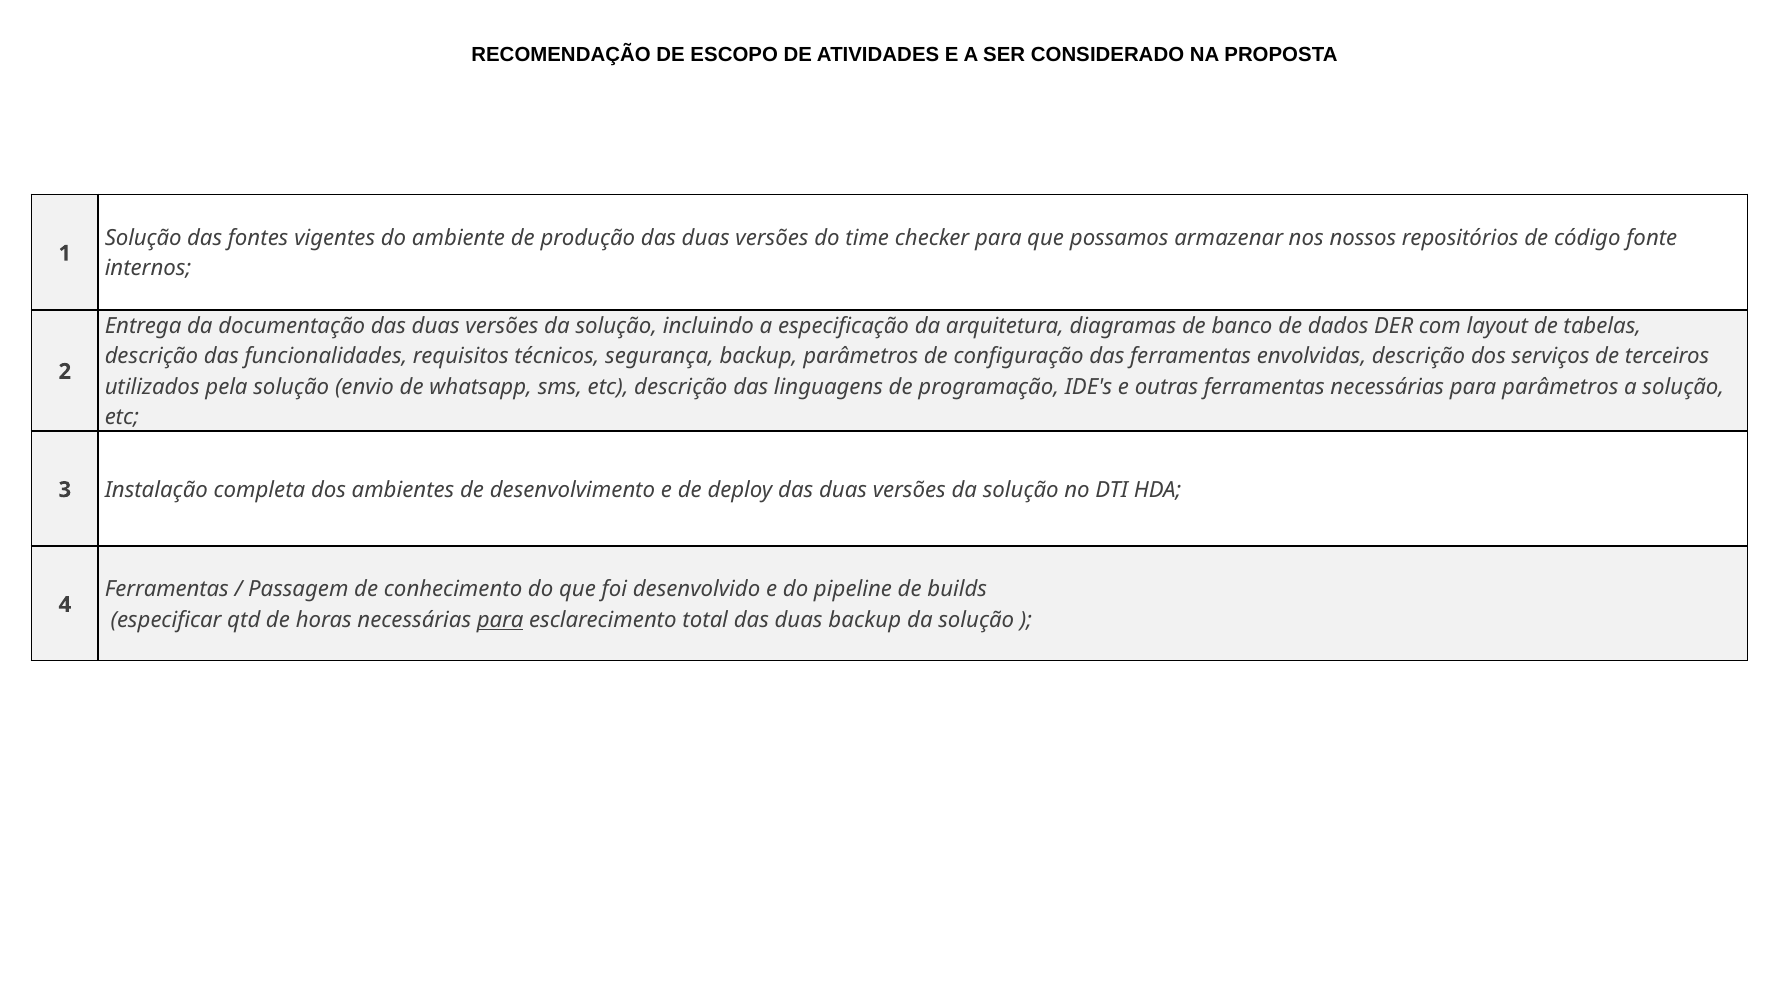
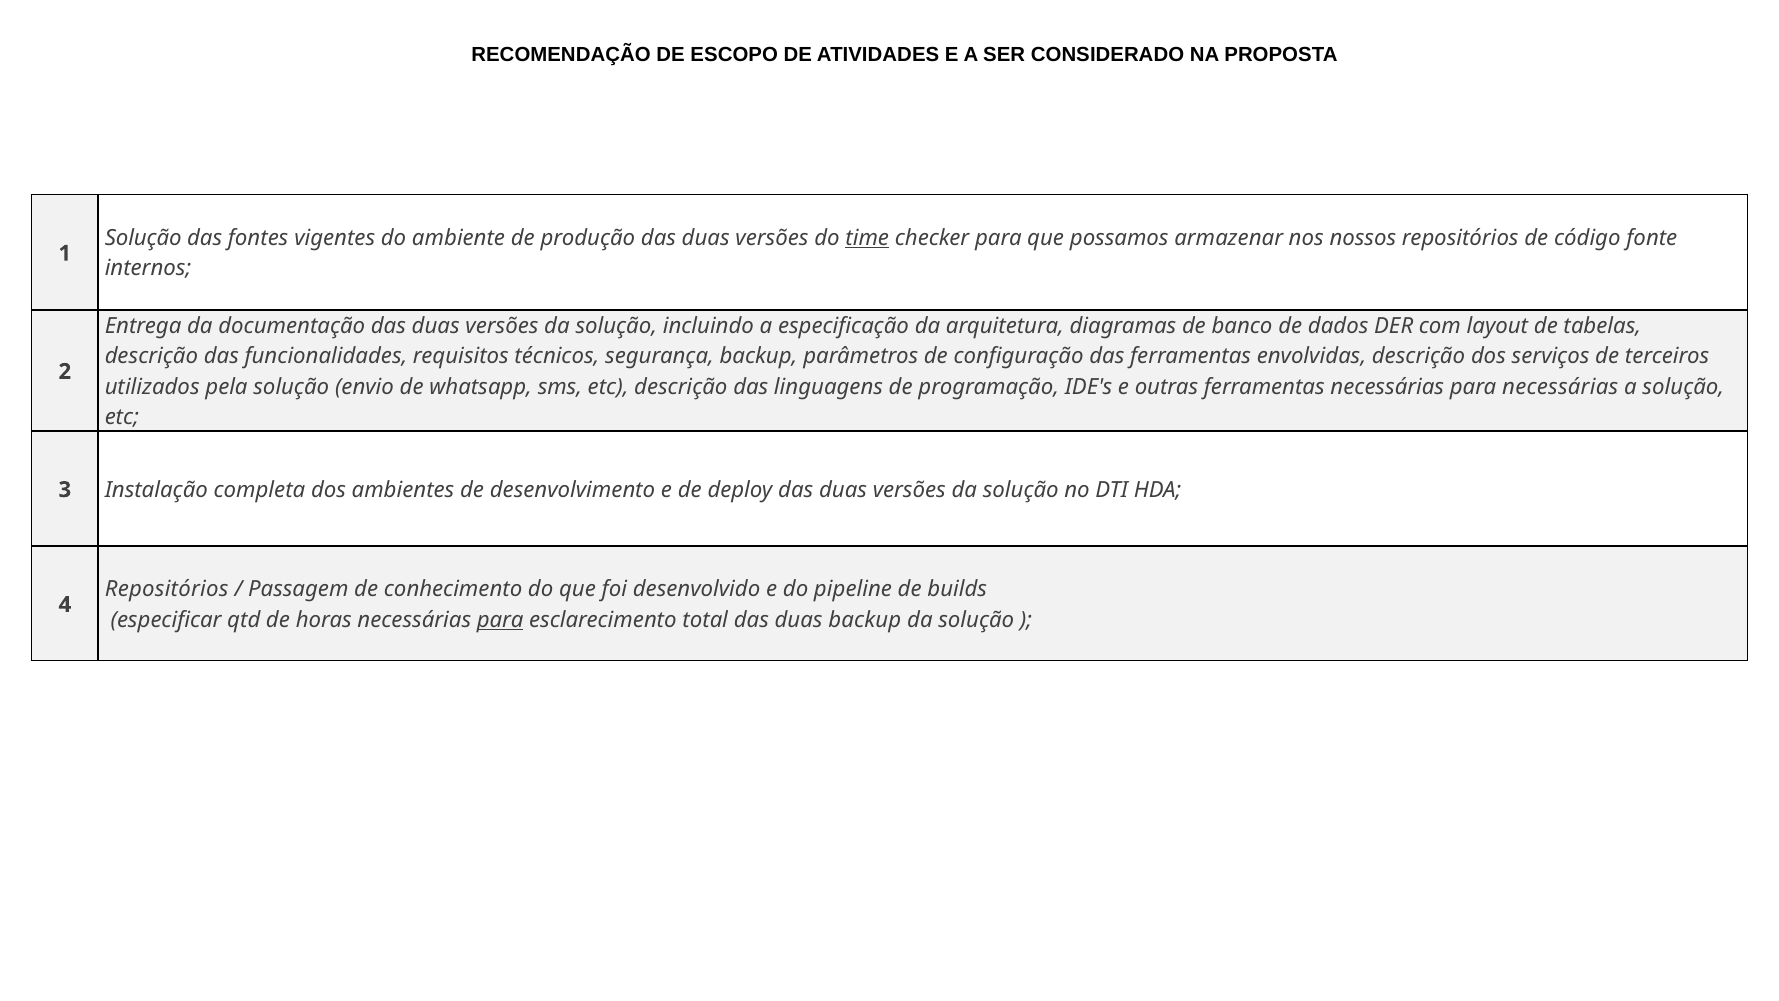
time underline: none -> present
para parâmetros: parâmetros -> necessárias
Ferramentas at (167, 589): Ferramentas -> Repositórios
